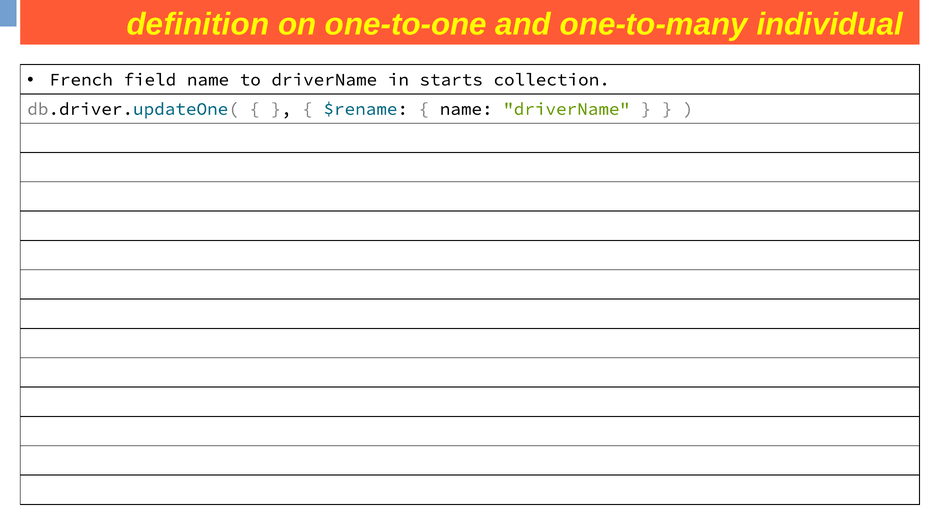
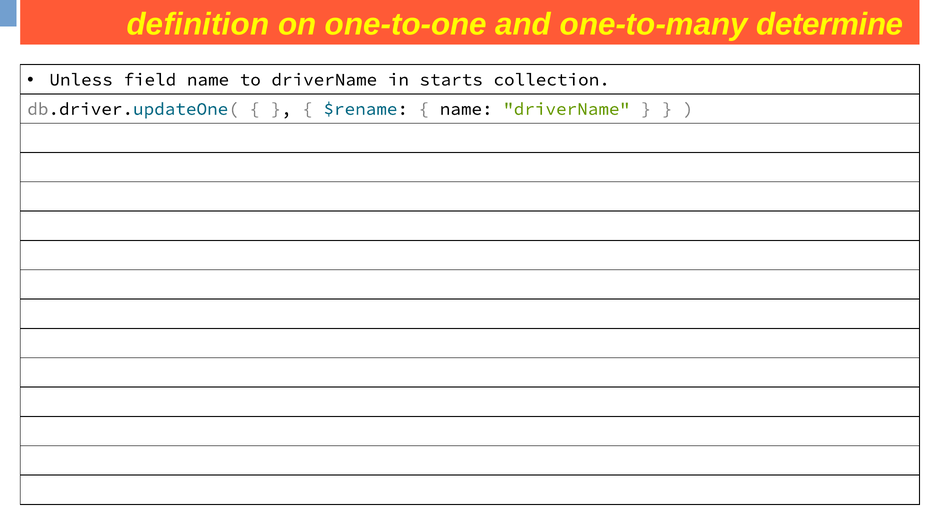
individual: individual -> determine
French: French -> Unless
